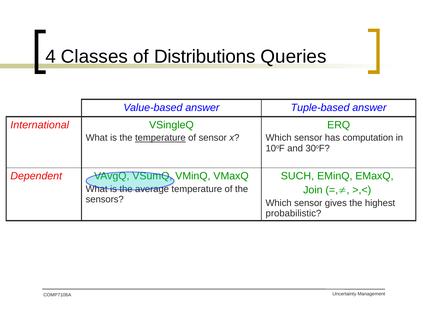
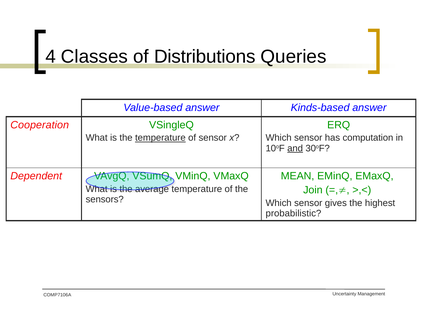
Tuple-based: Tuple-based -> Kinds-based
International: International -> Cooperation
and underline: none -> present
SUCH: SUCH -> MEAN
